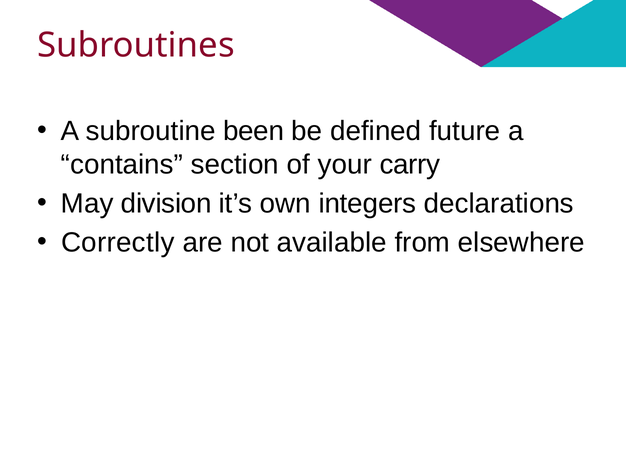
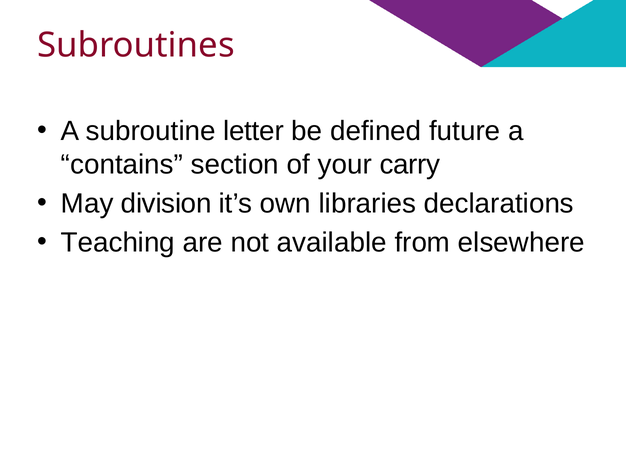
been: been -> letter
integers: integers -> libraries
Correctly: Correctly -> Teaching
